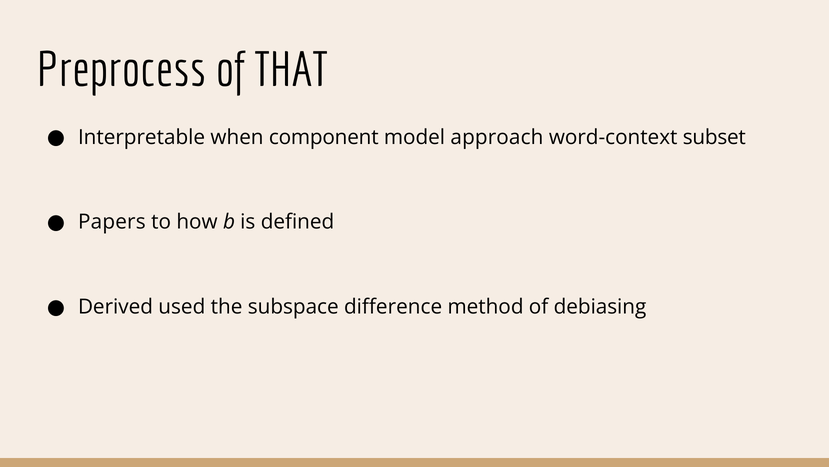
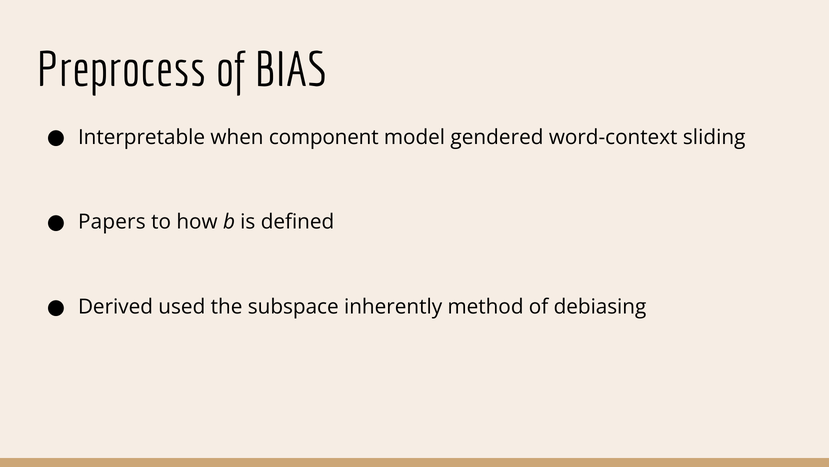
THAT: THAT -> BIAS
approach: approach -> gendered
subset: subset -> sliding
difference: difference -> inherently
